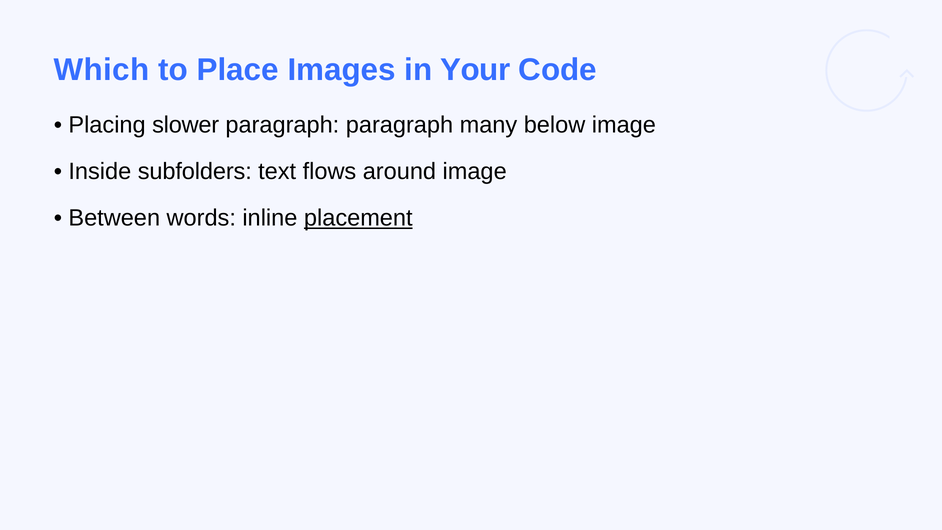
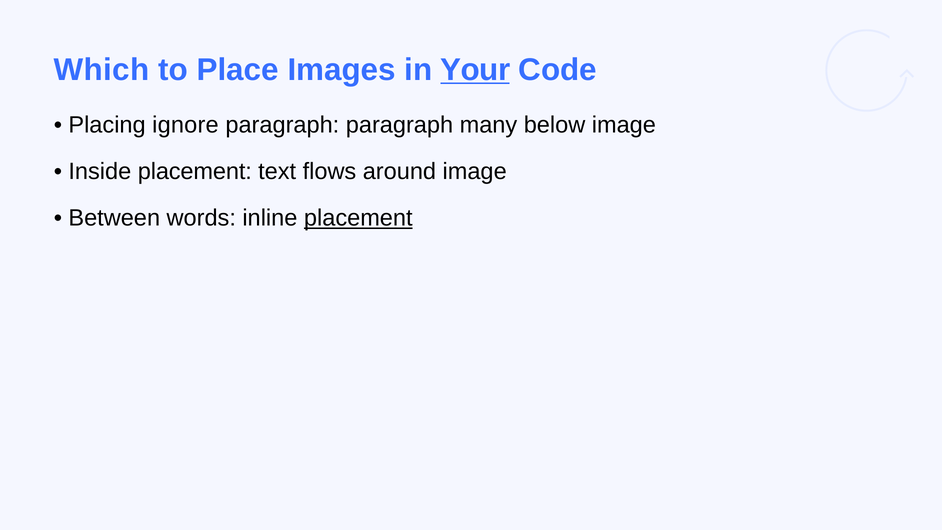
Your underline: none -> present
slower: slower -> ignore
Inside subfolders: subfolders -> placement
